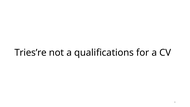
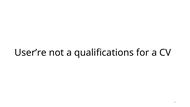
Tries’re: Tries’re -> User’re
